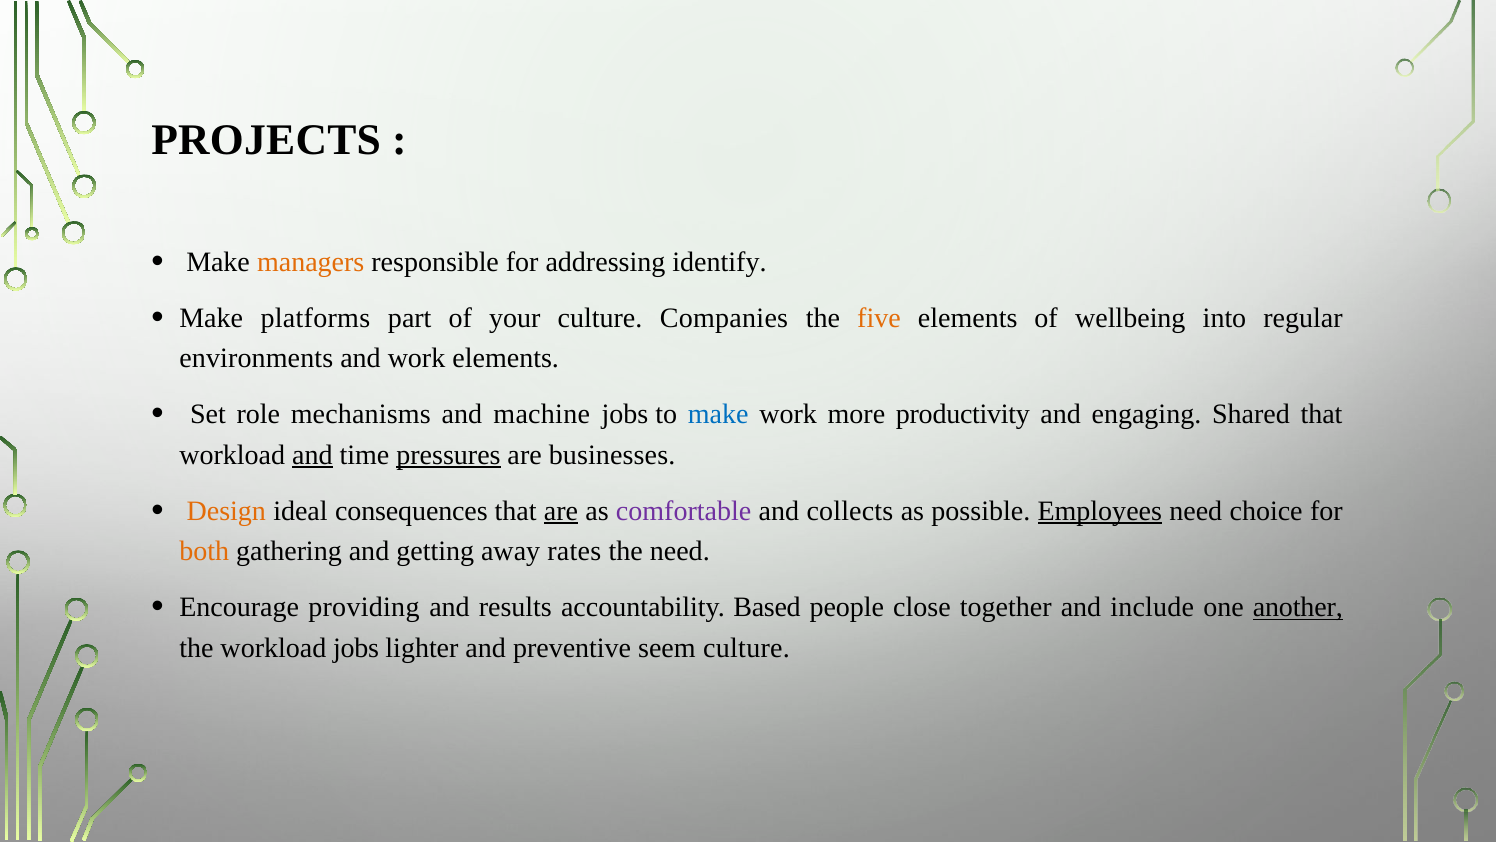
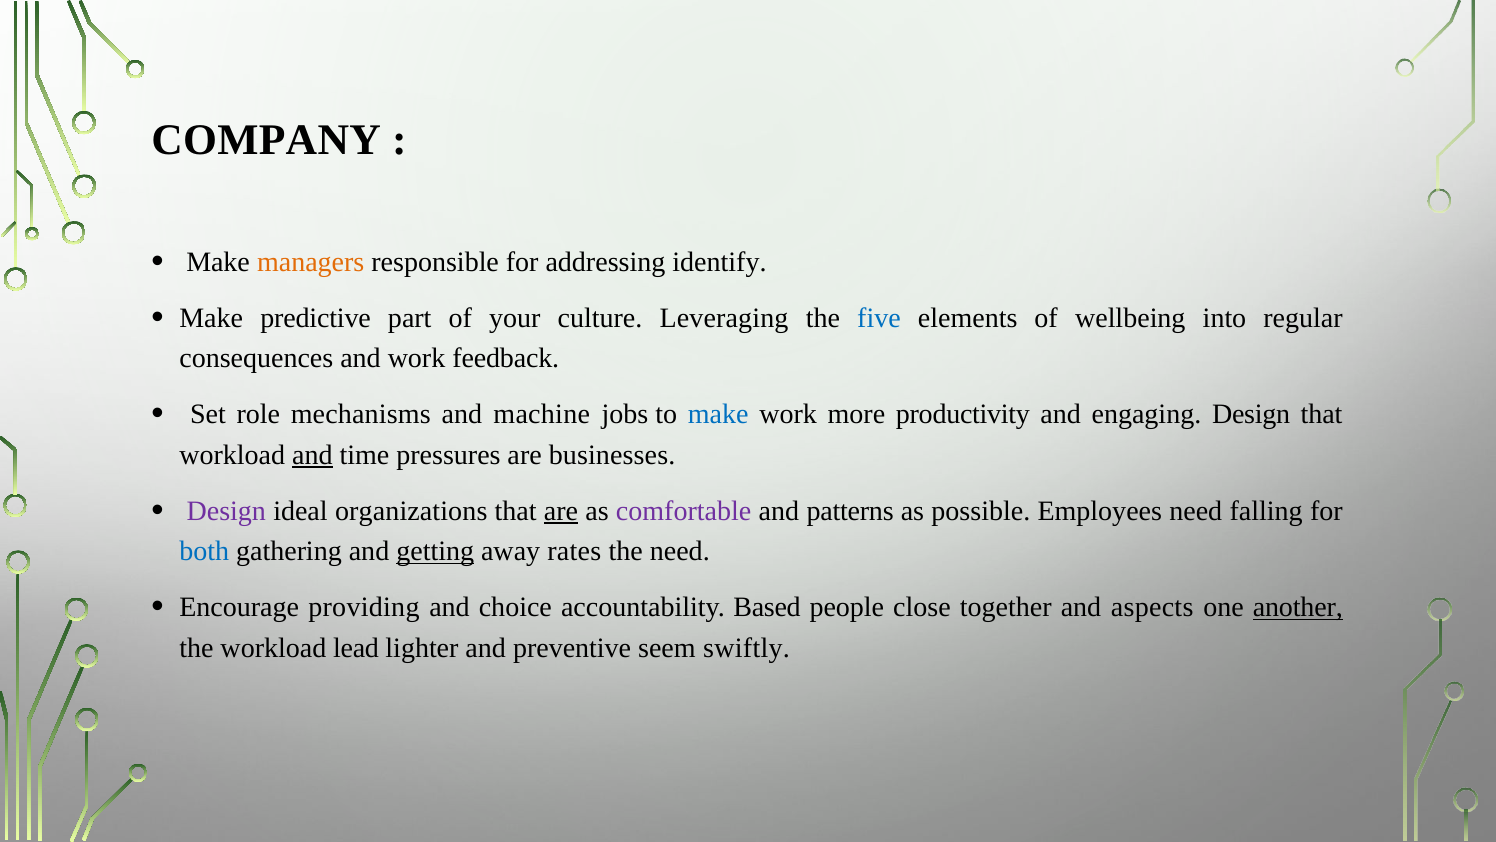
PROJECTS: PROJECTS -> COMPANY
platforms: platforms -> predictive
Companies: Companies -> Leveraging
five colour: orange -> blue
environments: environments -> consequences
work elements: elements -> feedback
engaging Shared: Shared -> Design
pressures underline: present -> none
Design at (226, 511) colour: orange -> purple
consequences: consequences -> organizations
collects: collects -> patterns
Employees underline: present -> none
choice: choice -> falling
both colour: orange -> blue
getting underline: none -> present
results: results -> choice
include: include -> aspects
workload jobs: jobs -> lead
seem culture: culture -> swiftly
